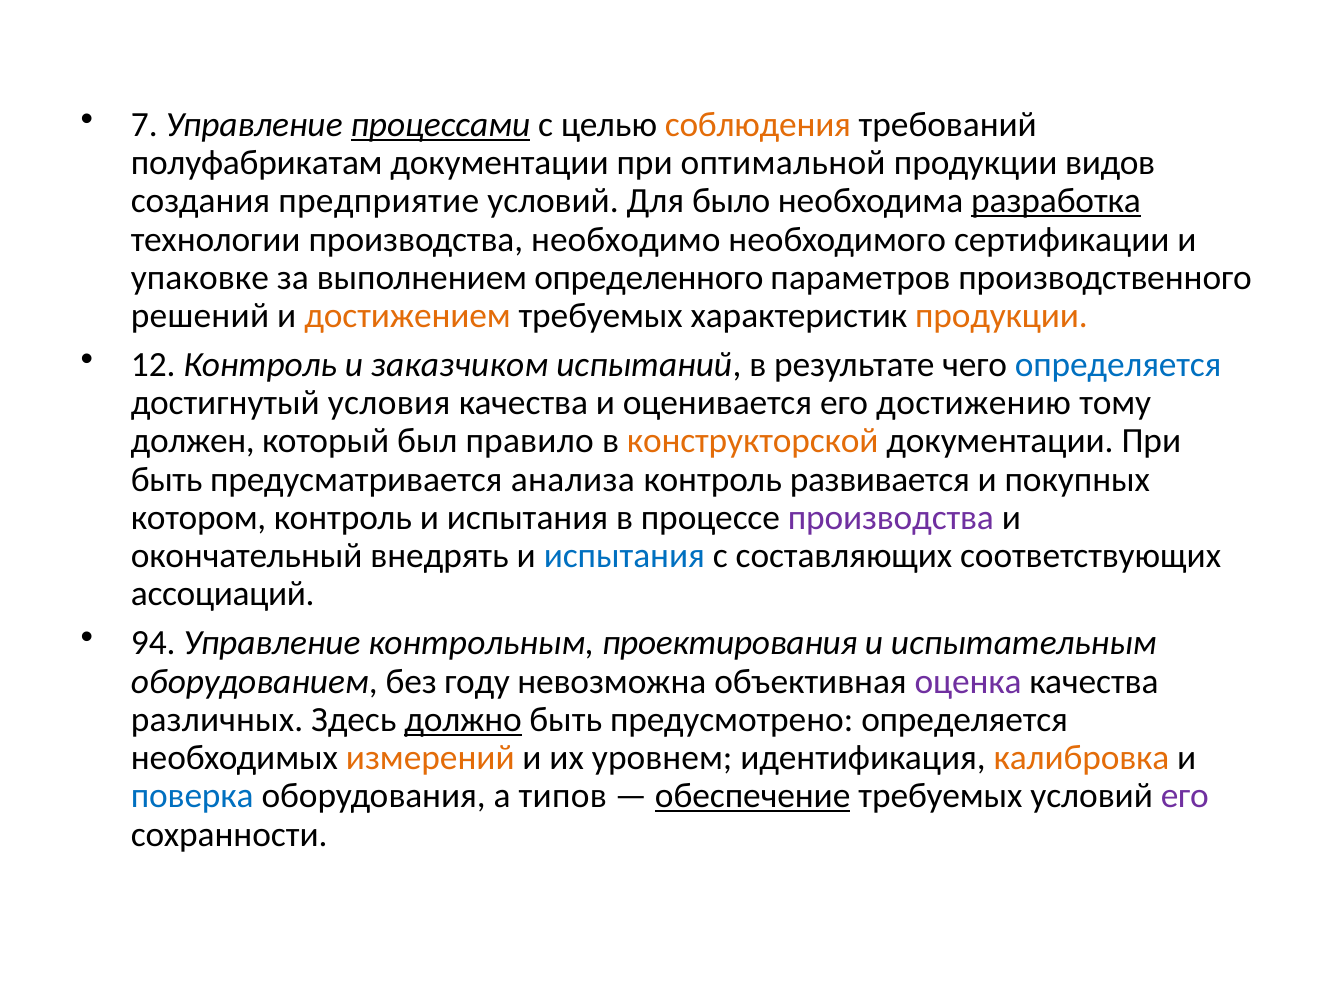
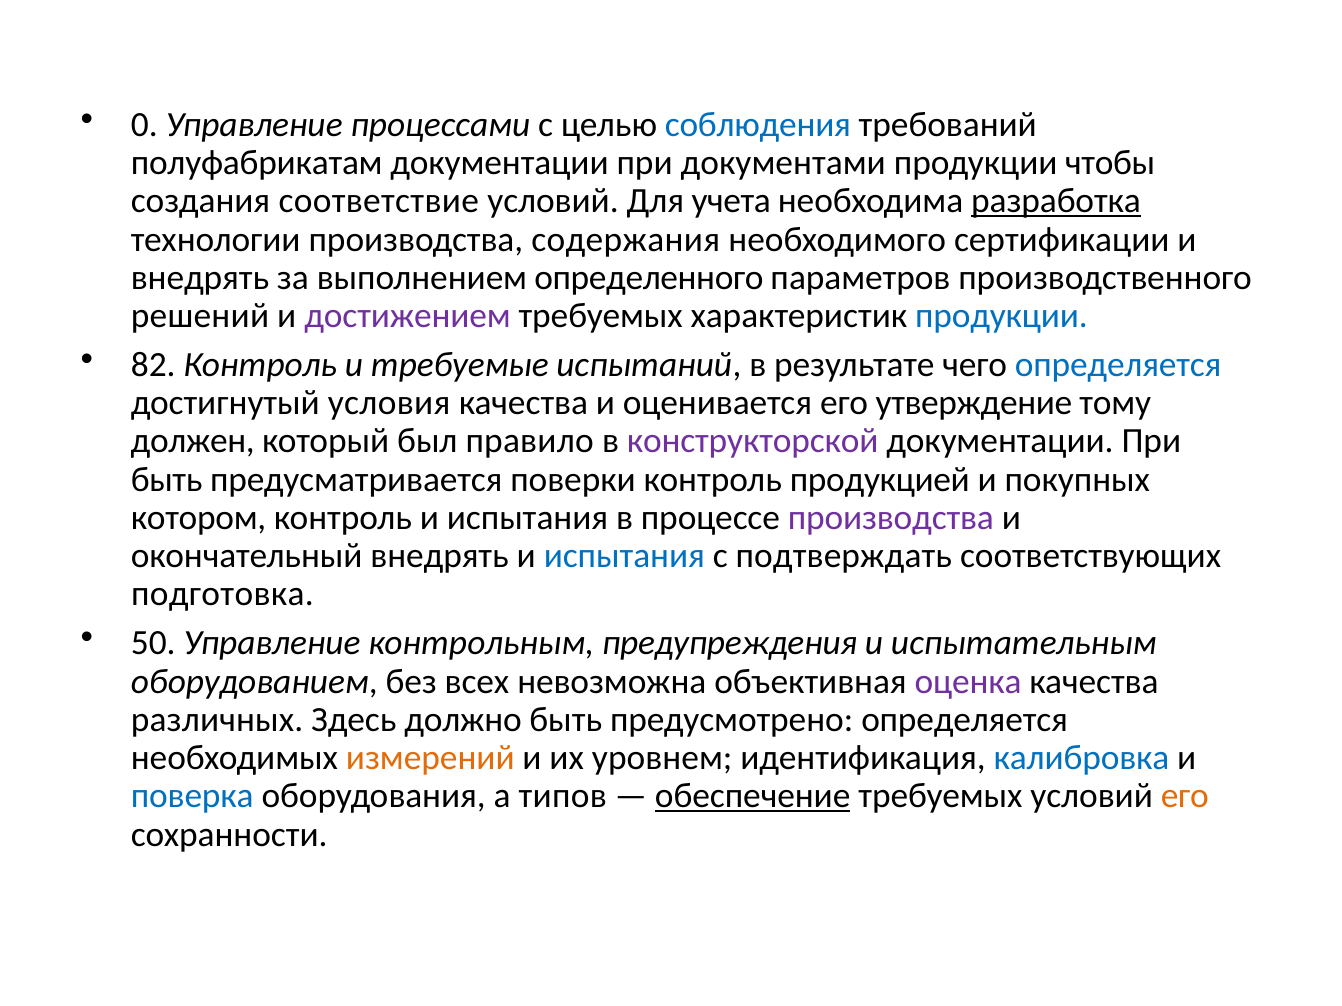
7: 7 -> 0
процессами underline: present -> none
соблюдения colour: orange -> blue
оптимальной: оптимальной -> документами
видов: видов -> чтобы
предприятие: предприятие -> соответствие
было: было -> учета
необходимо: необходимо -> содержания
упаковке at (200, 278): упаковке -> внедрять
достижением colour: orange -> purple
продукции at (1001, 316) colour: orange -> blue
12: 12 -> 82
заказчиком: заказчиком -> требуемые
достижению: достижению -> утверждение
конструкторской colour: orange -> purple
анализа: анализа -> поверки
развивается: развивается -> продукцией
составляющих: составляющих -> подтверждать
ассоциаций: ассоциаций -> подготовка
94: 94 -> 50
проектирования: проектирования -> предупреждения
году: году -> всех
должно underline: present -> none
калибровка colour: orange -> blue
его at (1185, 797) colour: purple -> orange
